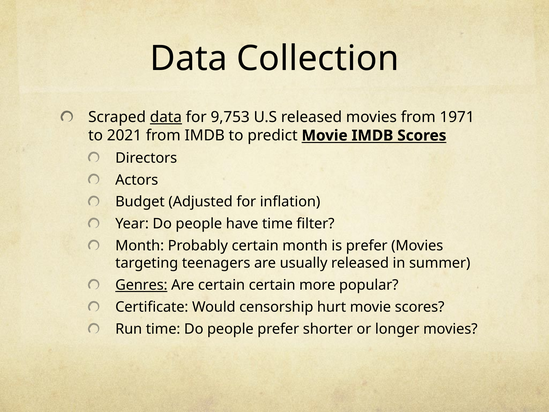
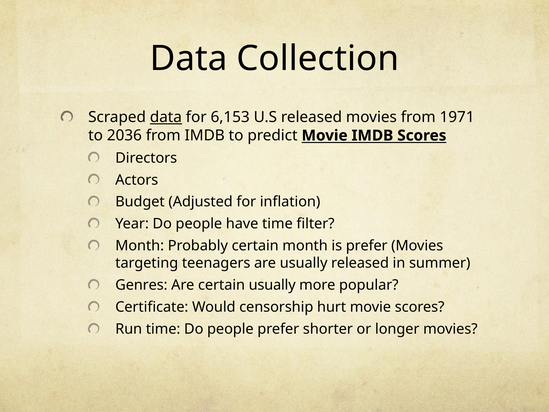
9,753: 9,753 -> 6,153
2021: 2021 -> 2036
Genres underline: present -> none
certain certain: certain -> usually
